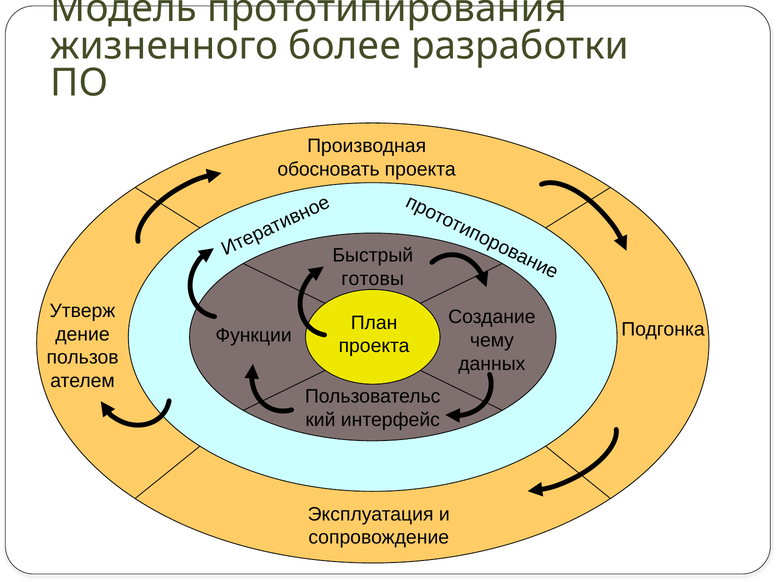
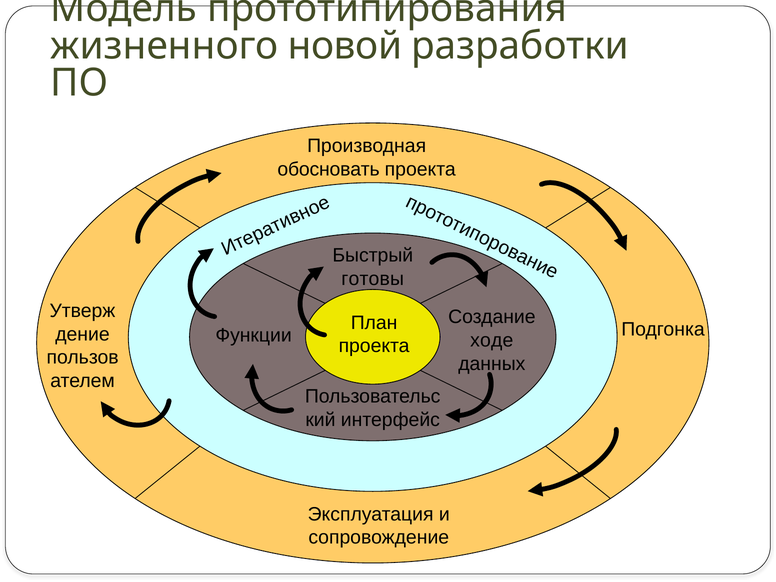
более: более -> новой
чему: чему -> ходе
